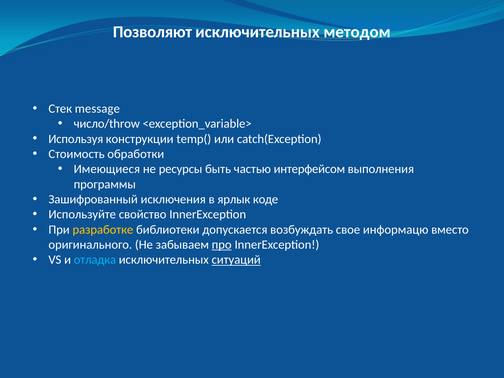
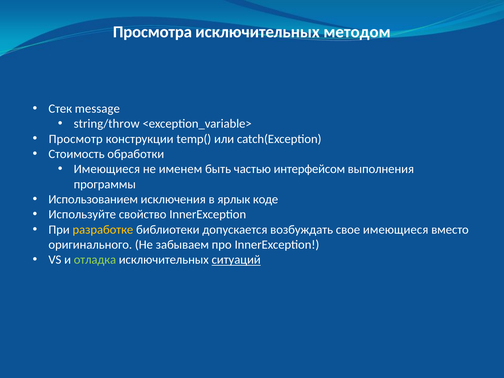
Позволяют: Позволяют -> Просмотра
число/throw: число/throw -> string/throw
Используя: Используя -> Просмотр
ресурсы: ресурсы -> именем
Зашифрованный: Зашифрованный -> Использованием
свое информацю: информацю -> имеющиеся
про underline: present -> none
отладка colour: light blue -> light green
